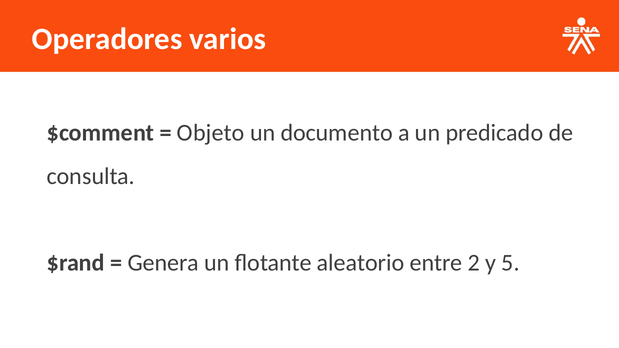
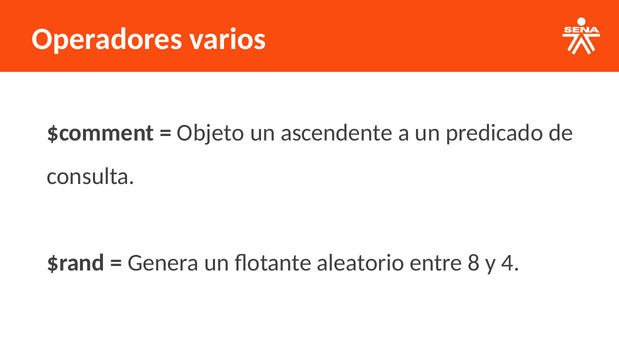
documento: documento -> ascendente
2: 2 -> 8
5: 5 -> 4
